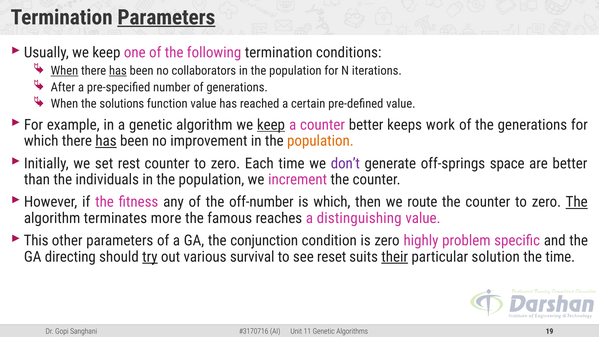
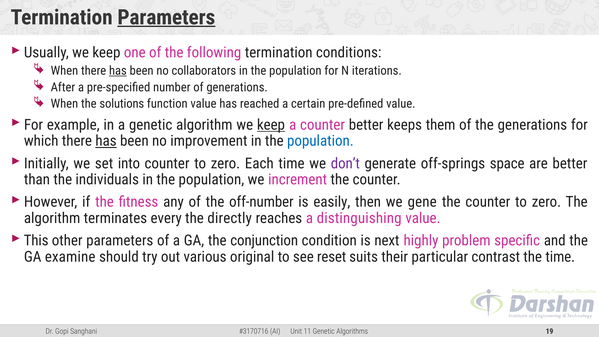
When at (64, 71) underline: present -> none
work: work -> them
population at (320, 141) colour: orange -> blue
rest: rest -> into
is which: which -> easily
route: route -> gene
The at (577, 202) underline: present -> none
more: more -> every
famous: famous -> directly
is zero: zero -> next
directing: directing -> examine
try underline: present -> none
survival: survival -> original
their underline: present -> none
solution: solution -> contrast
